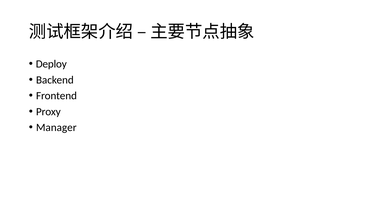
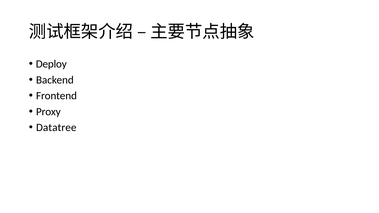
Manager: Manager -> Datatree
